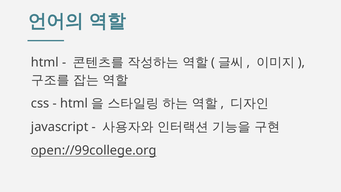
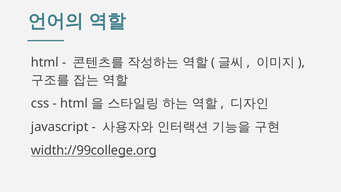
open://99college.org: open://99college.org -> width://99college.org
